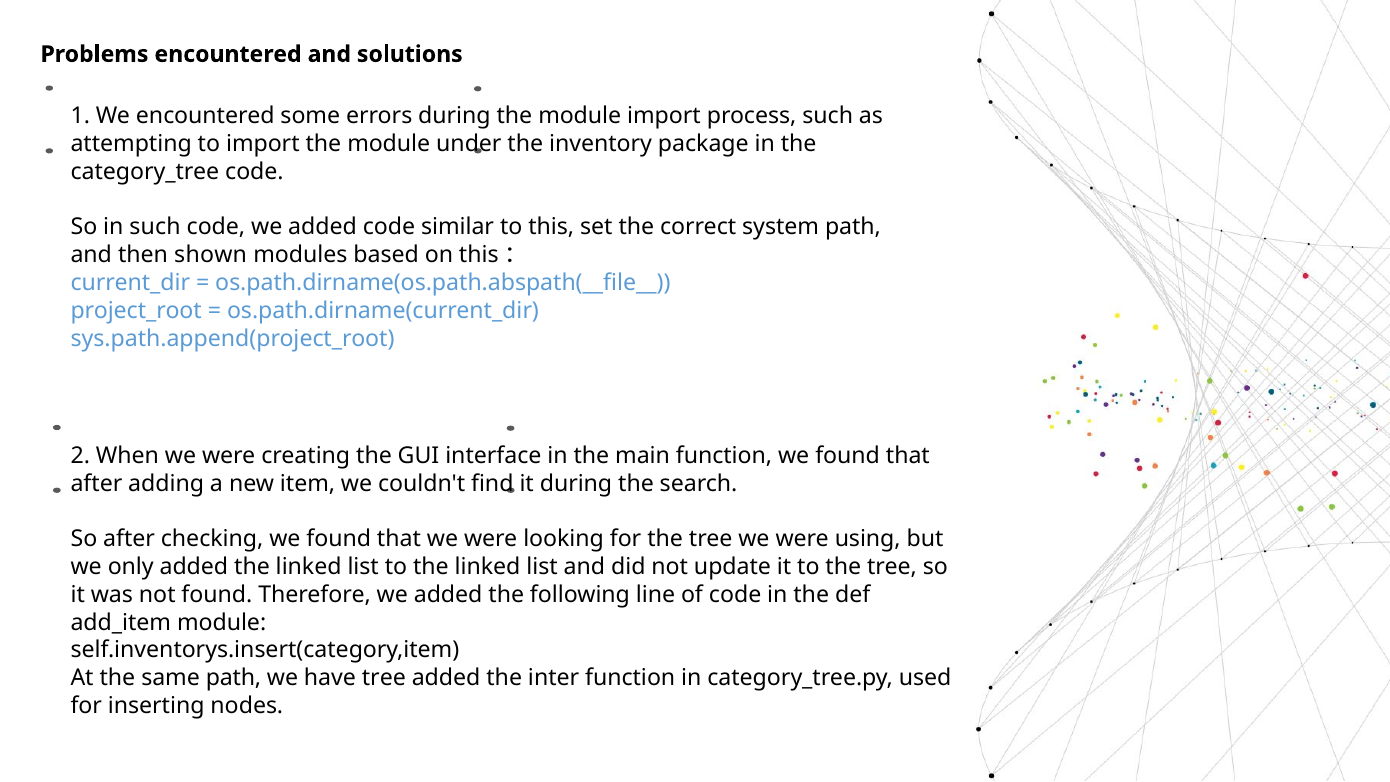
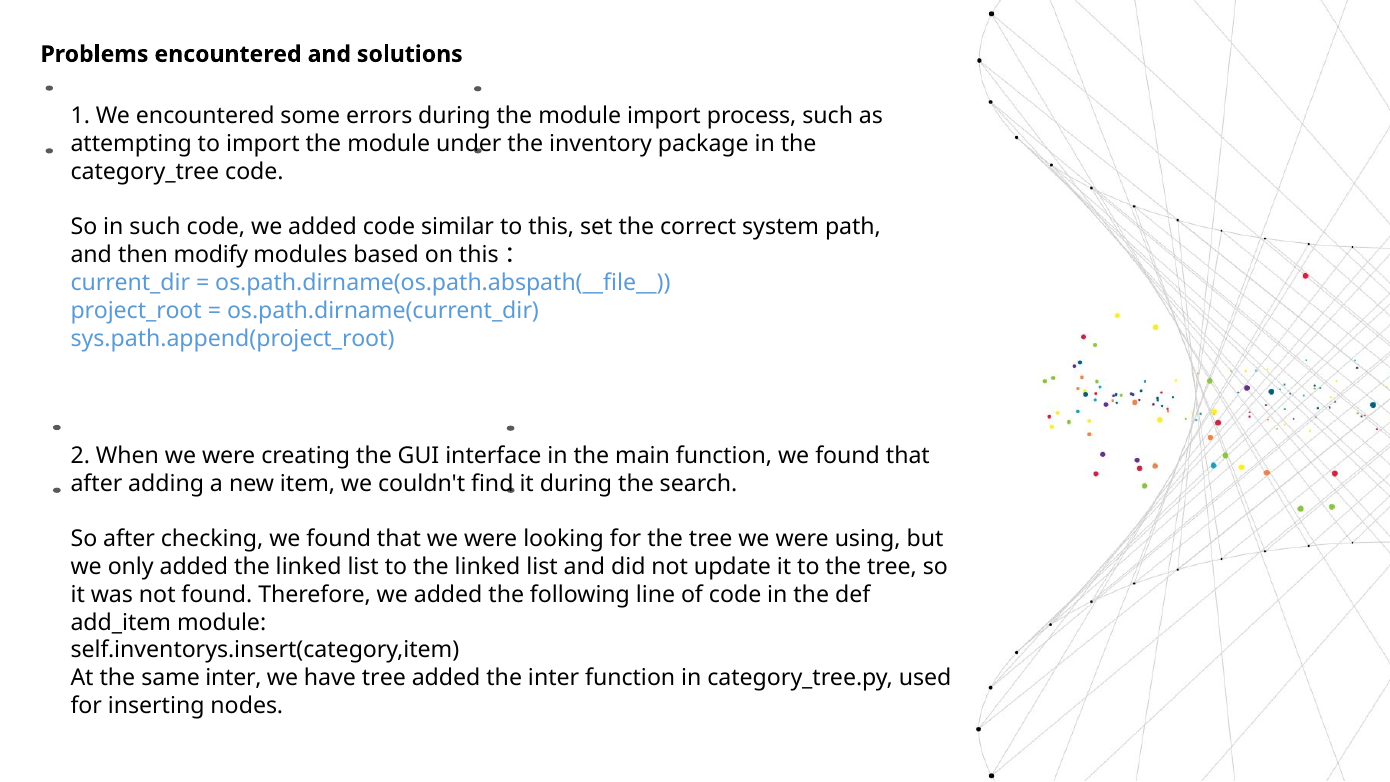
shown: shown -> modify
same path: path -> inter
